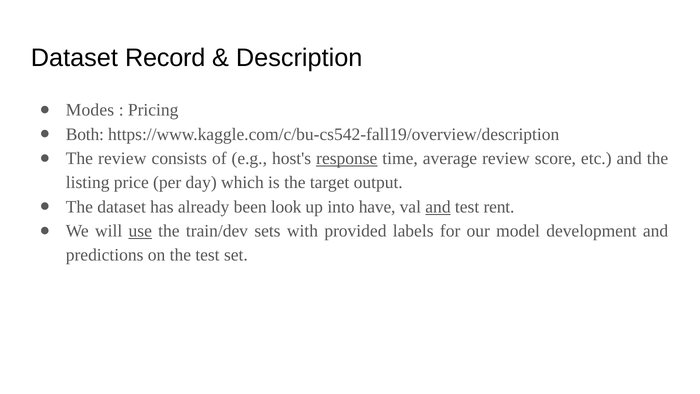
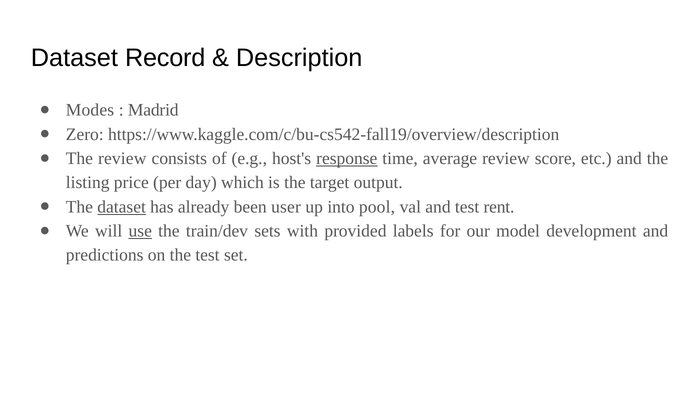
Pricing: Pricing -> Madrid
Both: Both -> Zero
dataset at (122, 207) underline: none -> present
look: look -> user
have: have -> pool
and at (438, 207) underline: present -> none
